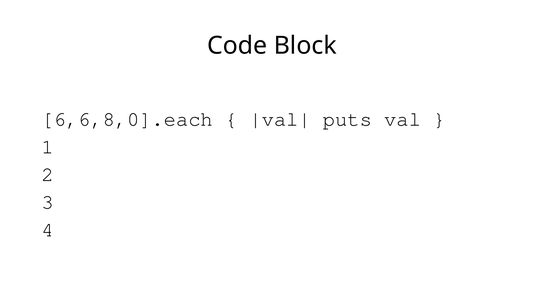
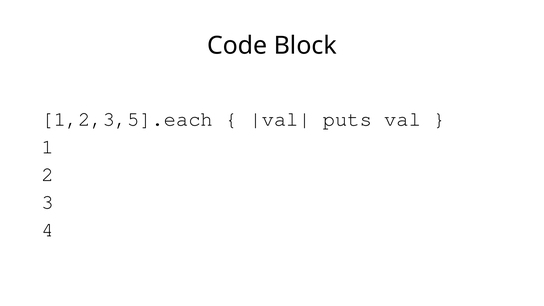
6,6,8,0].each: 6,6,8,0].each -> 1,2,3,5].each
